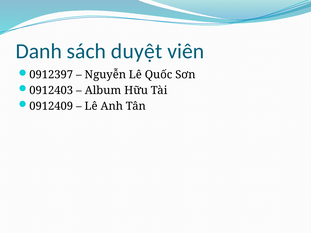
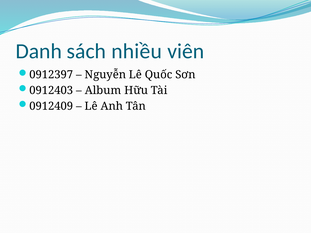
duyệt: duyệt -> nhiều
